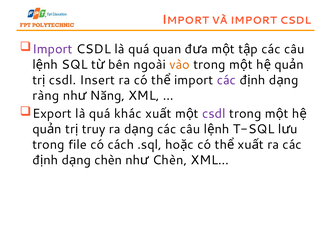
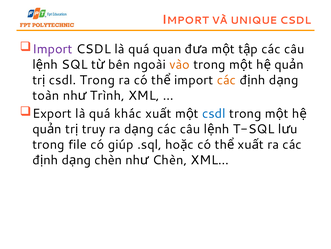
VÀ IMPORT: IMPORT -> UNIQUE
Insert at (97, 80): Insert -> Trong
các at (226, 80) colour: purple -> orange
ràng: ràng -> toàn
Năng: Năng -> Trình
csdl at (214, 113) colour: purple -> blue
cách: cách -> giúp
